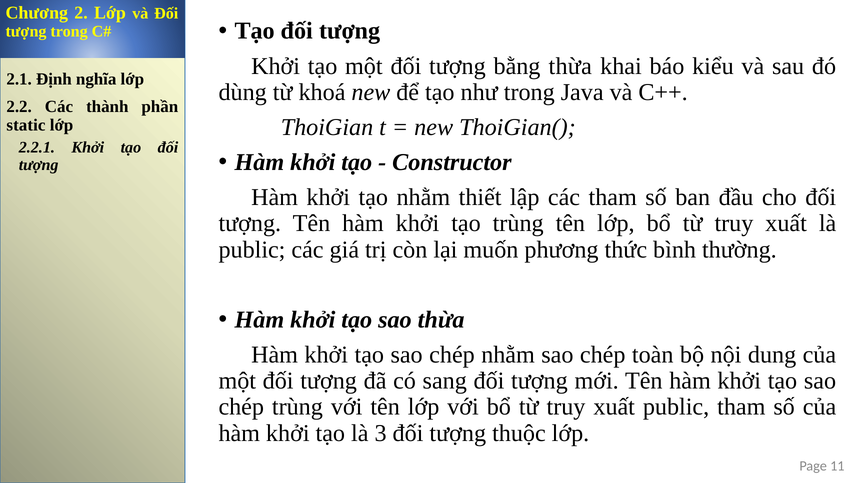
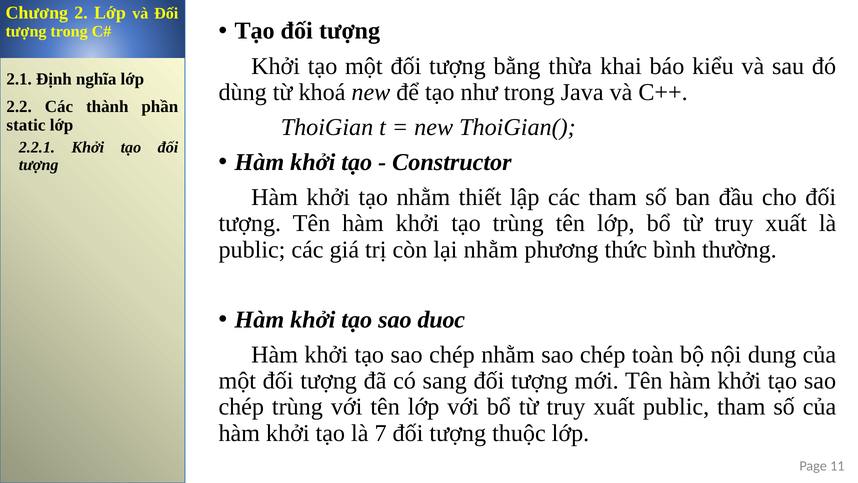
lại muốn: muốn -> nhằm
sao thừa: thừa -> duoc
3: 3 -> 7
